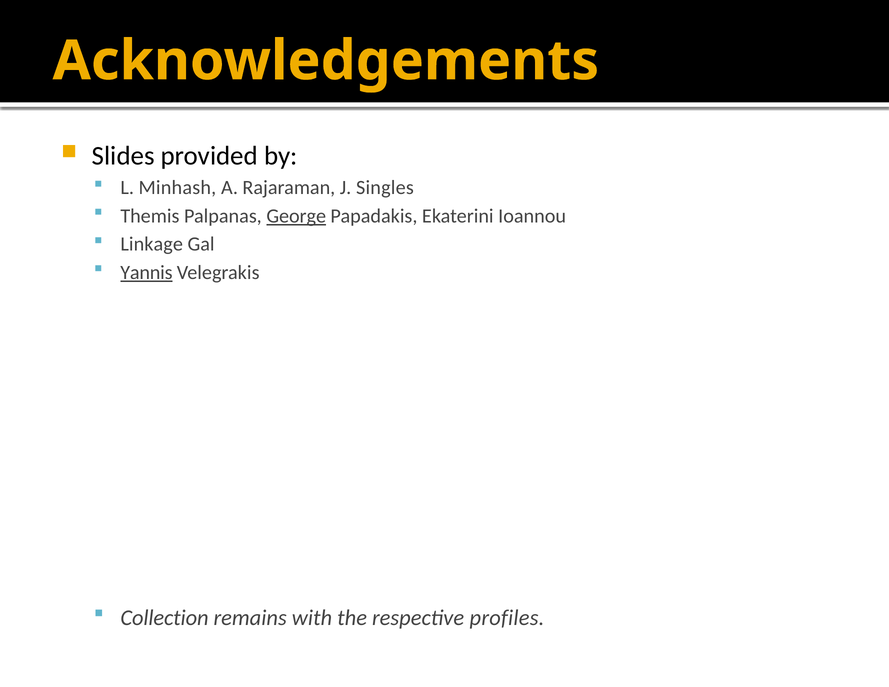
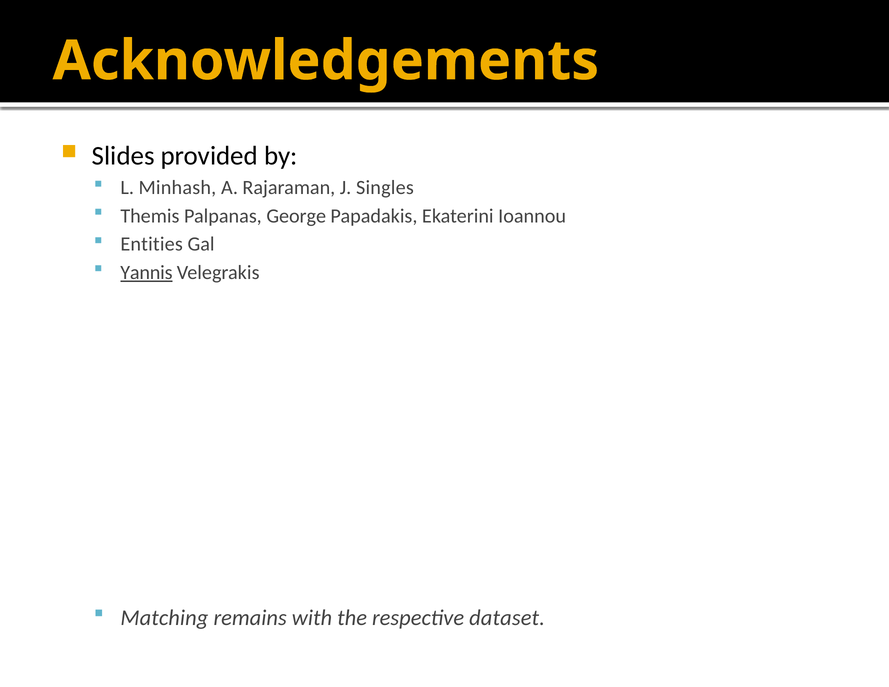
George underline: present -> none
Linkage: Linkage -> Entities
Collection: Collection -> Matching
profiles: profiles -> dataset
